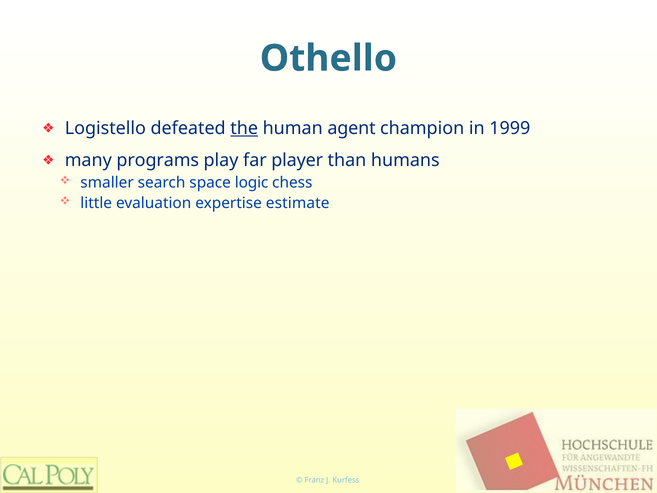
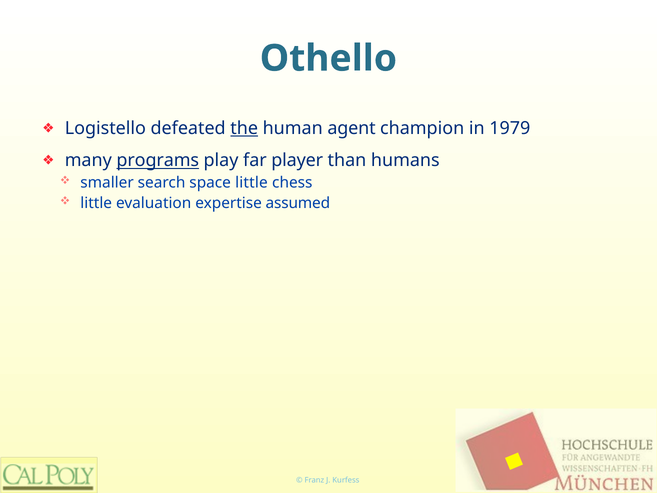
1999: 1999 -> 1979
programs underline: none -> present
space logic: logic -> little
estimate: estimate -> assumed
